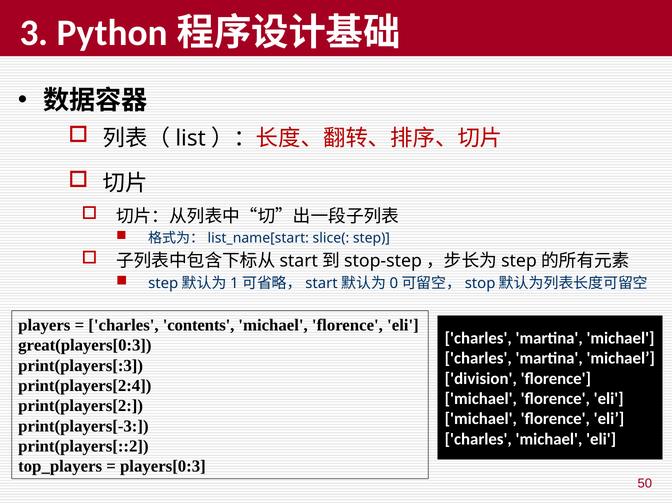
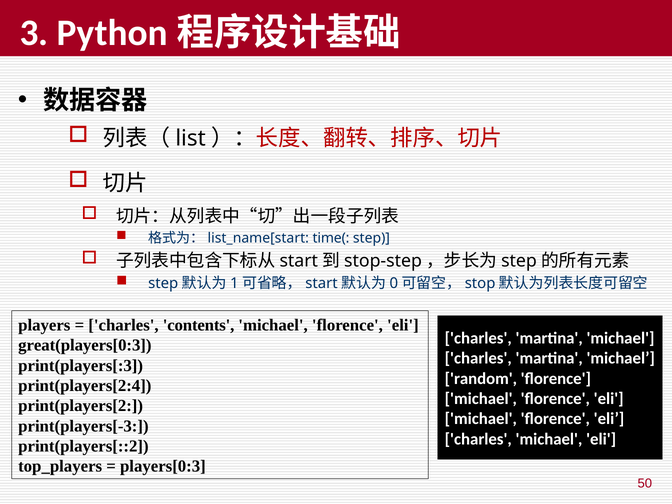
slice(: slice( -> time(
division: division -> random
